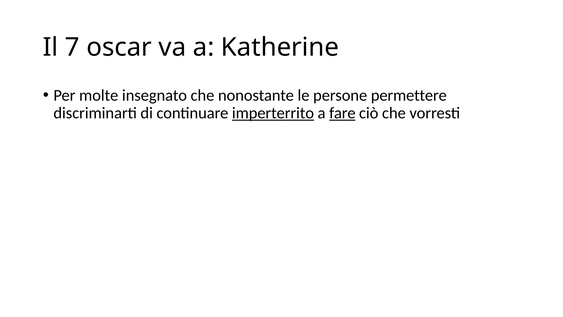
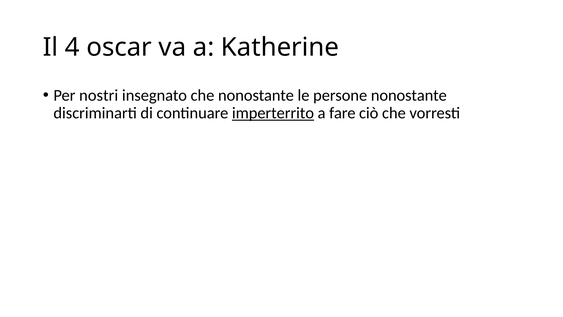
7: 7 -> 4
molte: molte -> nostri
persone permettere: permettere -> nonostante
fare underline: present -> none
